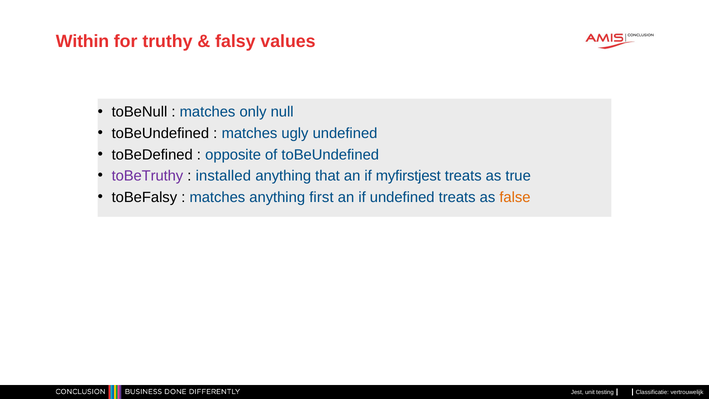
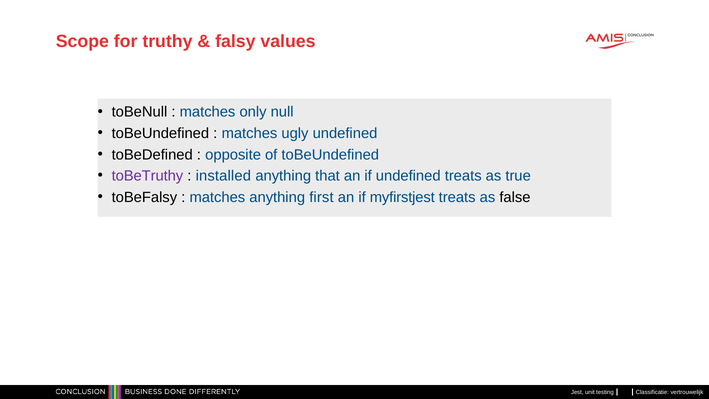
Within: Within -> Scope
if myfirstjest: myfirstjest -> undefined
if undefined: undefined -> myfirstjest
false colour: orange -> black
